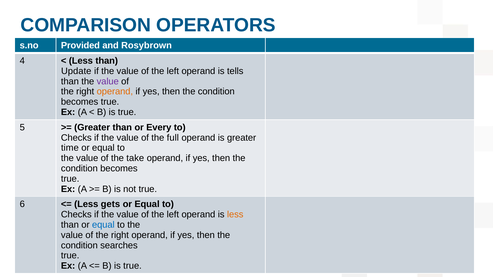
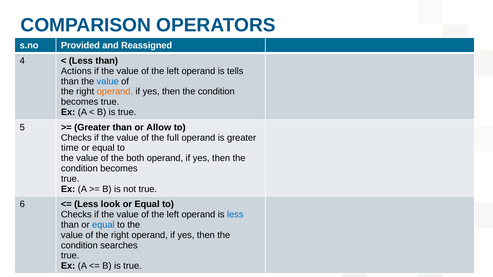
Rosybrown: Rosybrown -> Reassigned
Update: Update -> Actions
value at (108, 81) colour: purple -> blue
Every: Every -> Allow
take: take -> both
gets: gets -> look
less at (235, 215) colour: orange -> blue
